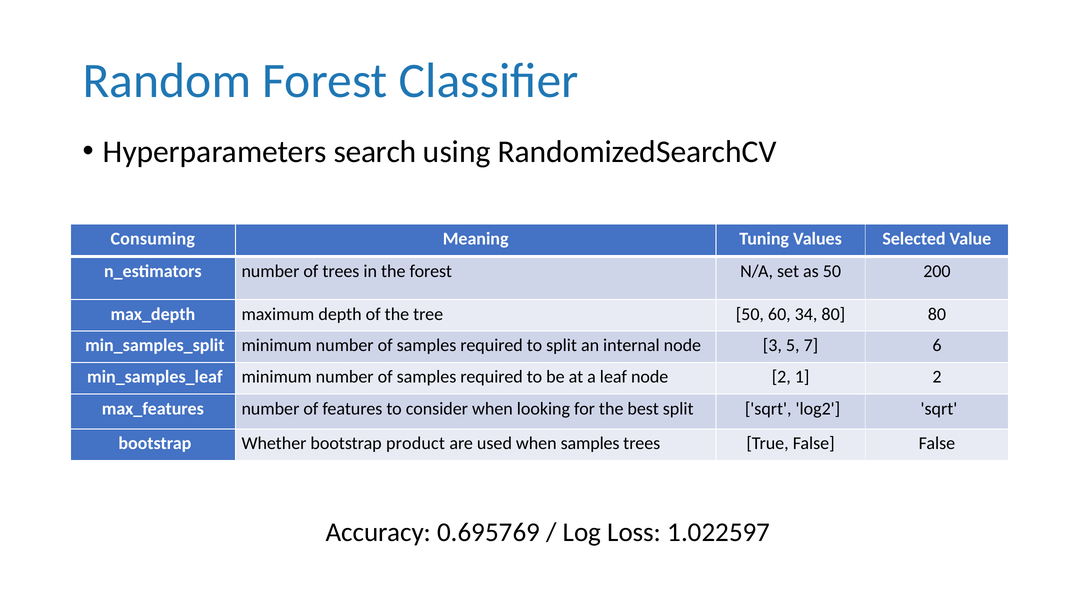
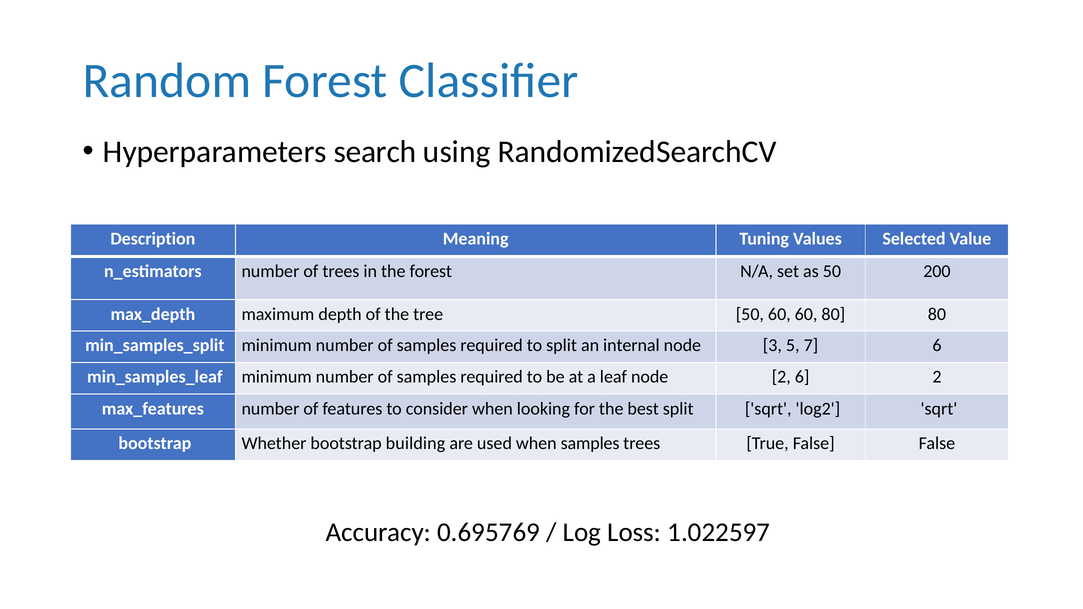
Consuming: Consuming -> Description
60 34: 34 -> 60
2 1: 1 -> 6
product: product -> building
